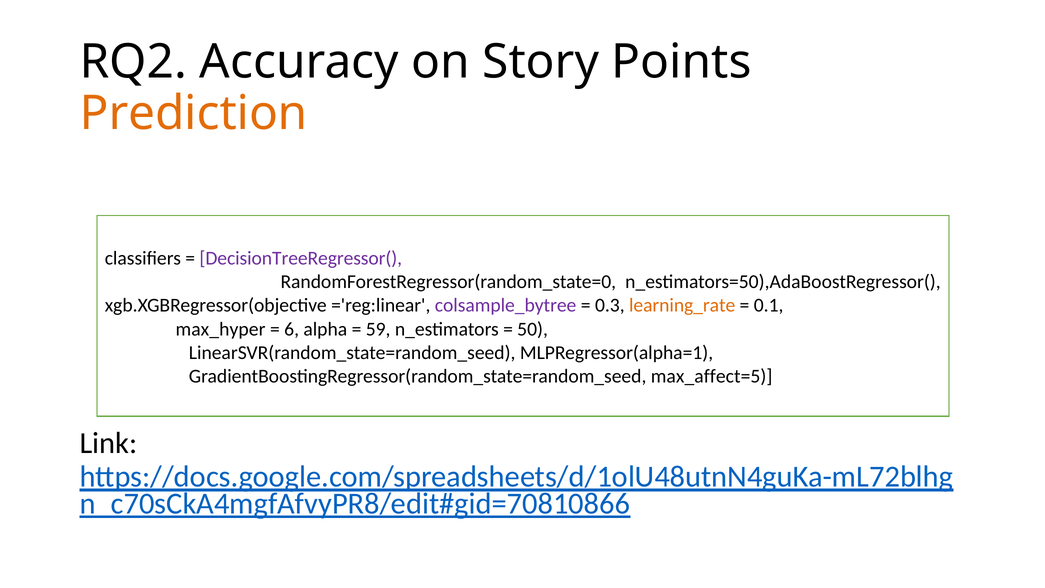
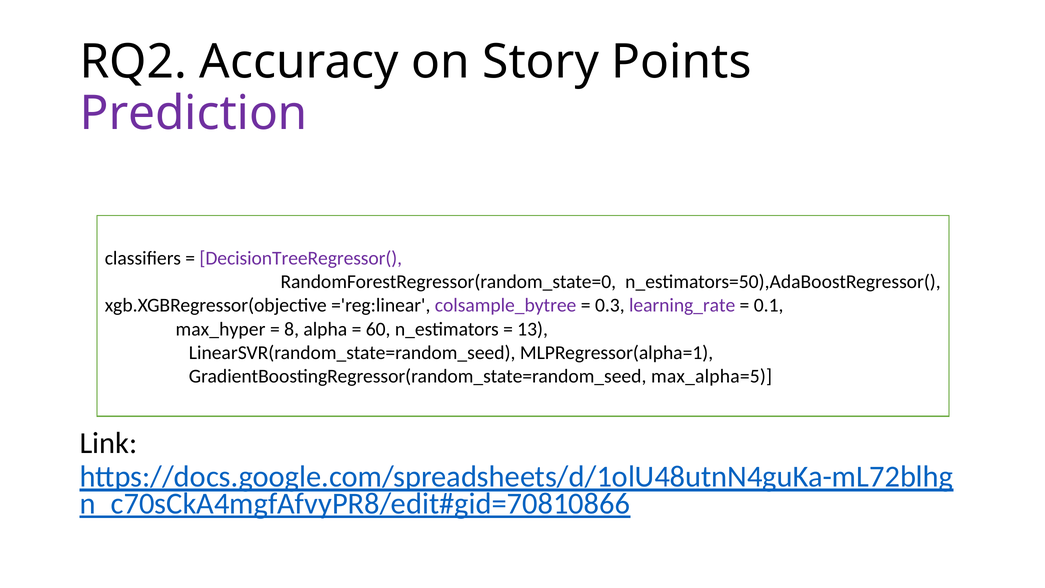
Prediction colour: orange -> purple
learning_rate colour: orange -> purple
6: 6 -> 8
59: 59 -> 60
50: 50 -> 13
max_affect=5: max_affect=5 -> max_alpha=5
